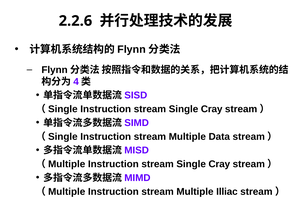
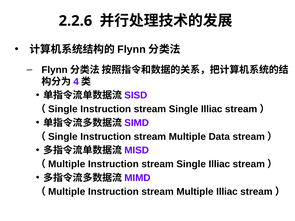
Cray at (212, 109): Cray -> Illiac
Cray at (219, 164): Cray -> Illiac
